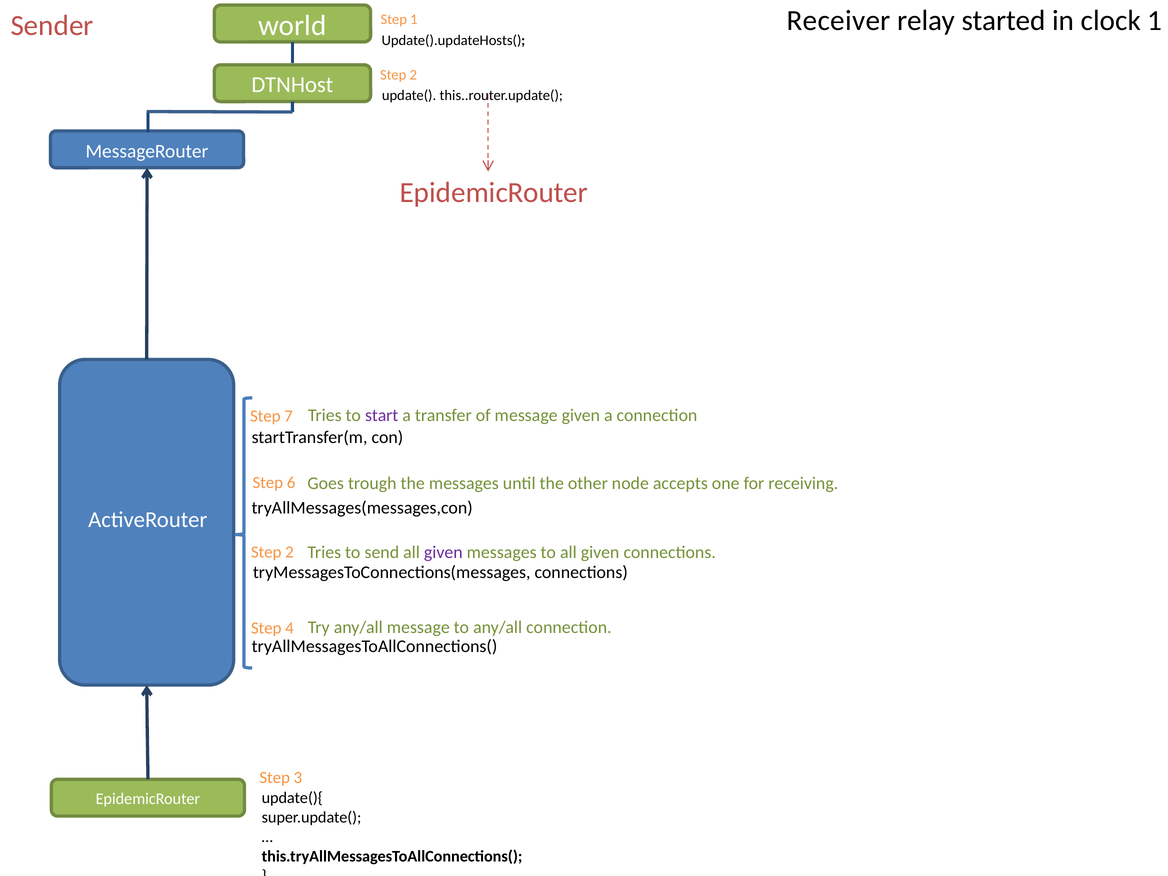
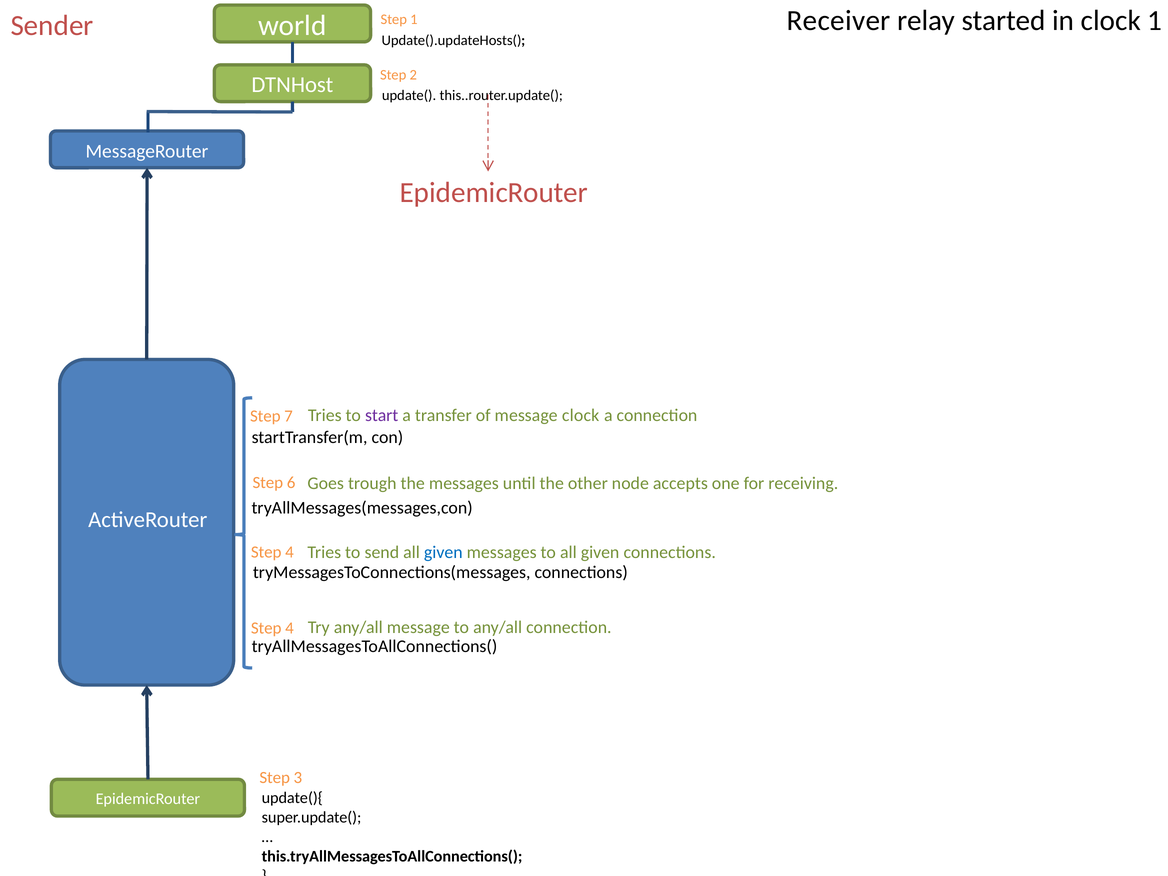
message given: given -> clock
2 at (289, 552): 2 -> 4
given at (443, 552) colour: purple -> blue
